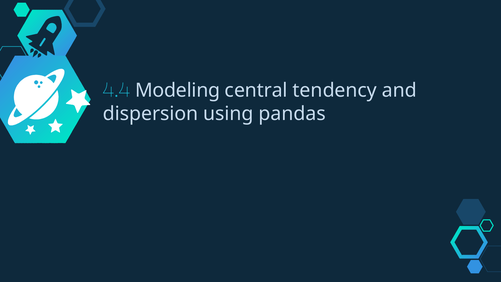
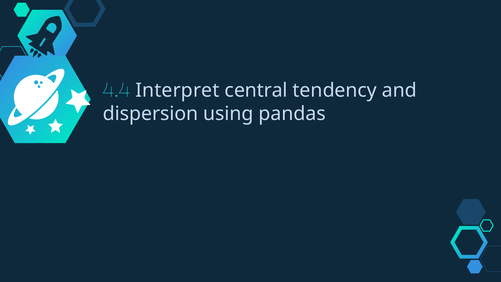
Modeling: Modeling -> Interpret
